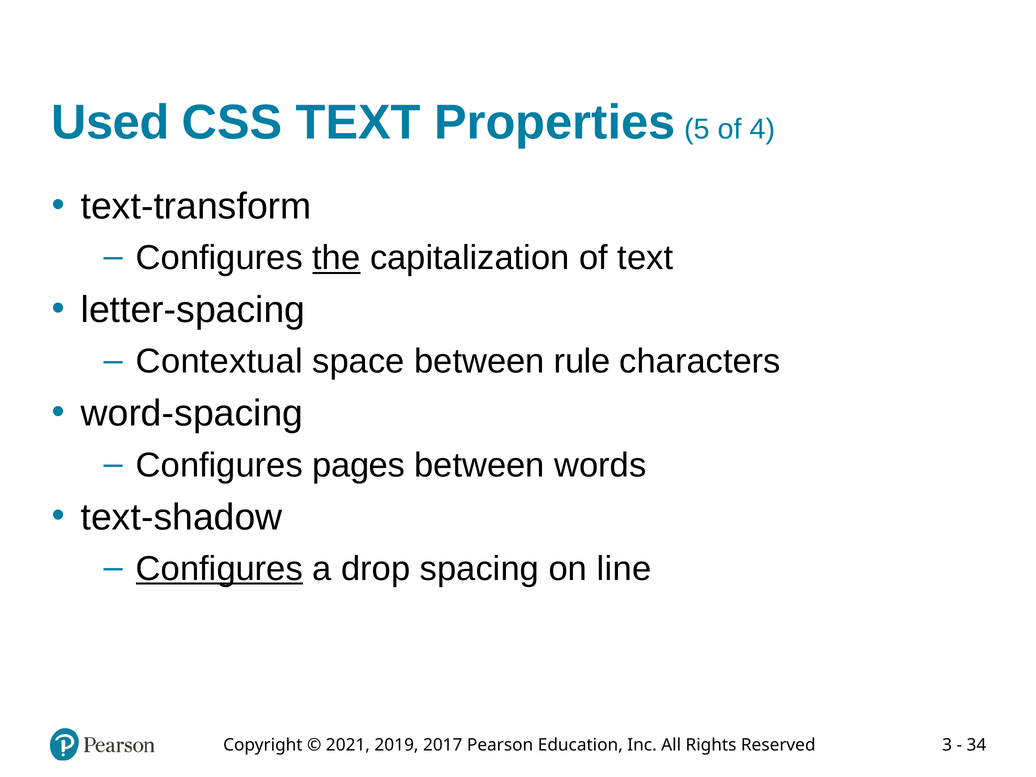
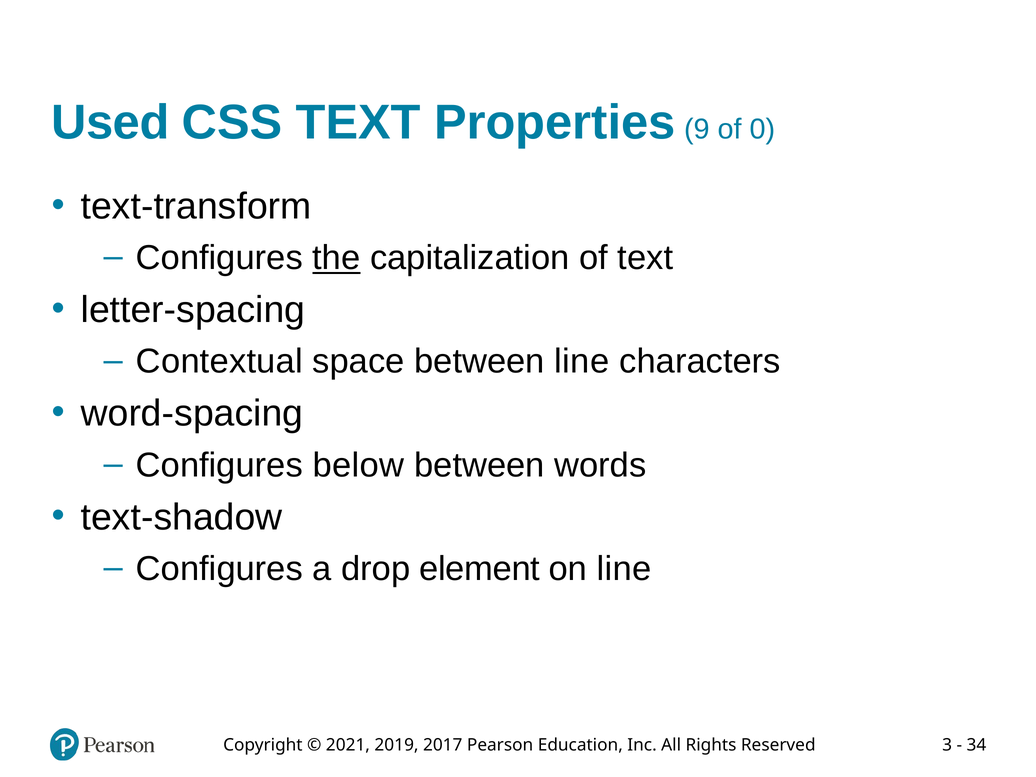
5: 5 -> 9
4: 4 -> 0
between rule: rule -> line
pages: pages -> below
Configures at (219, 569) underline: present -> none
spacing: spacing -> element
